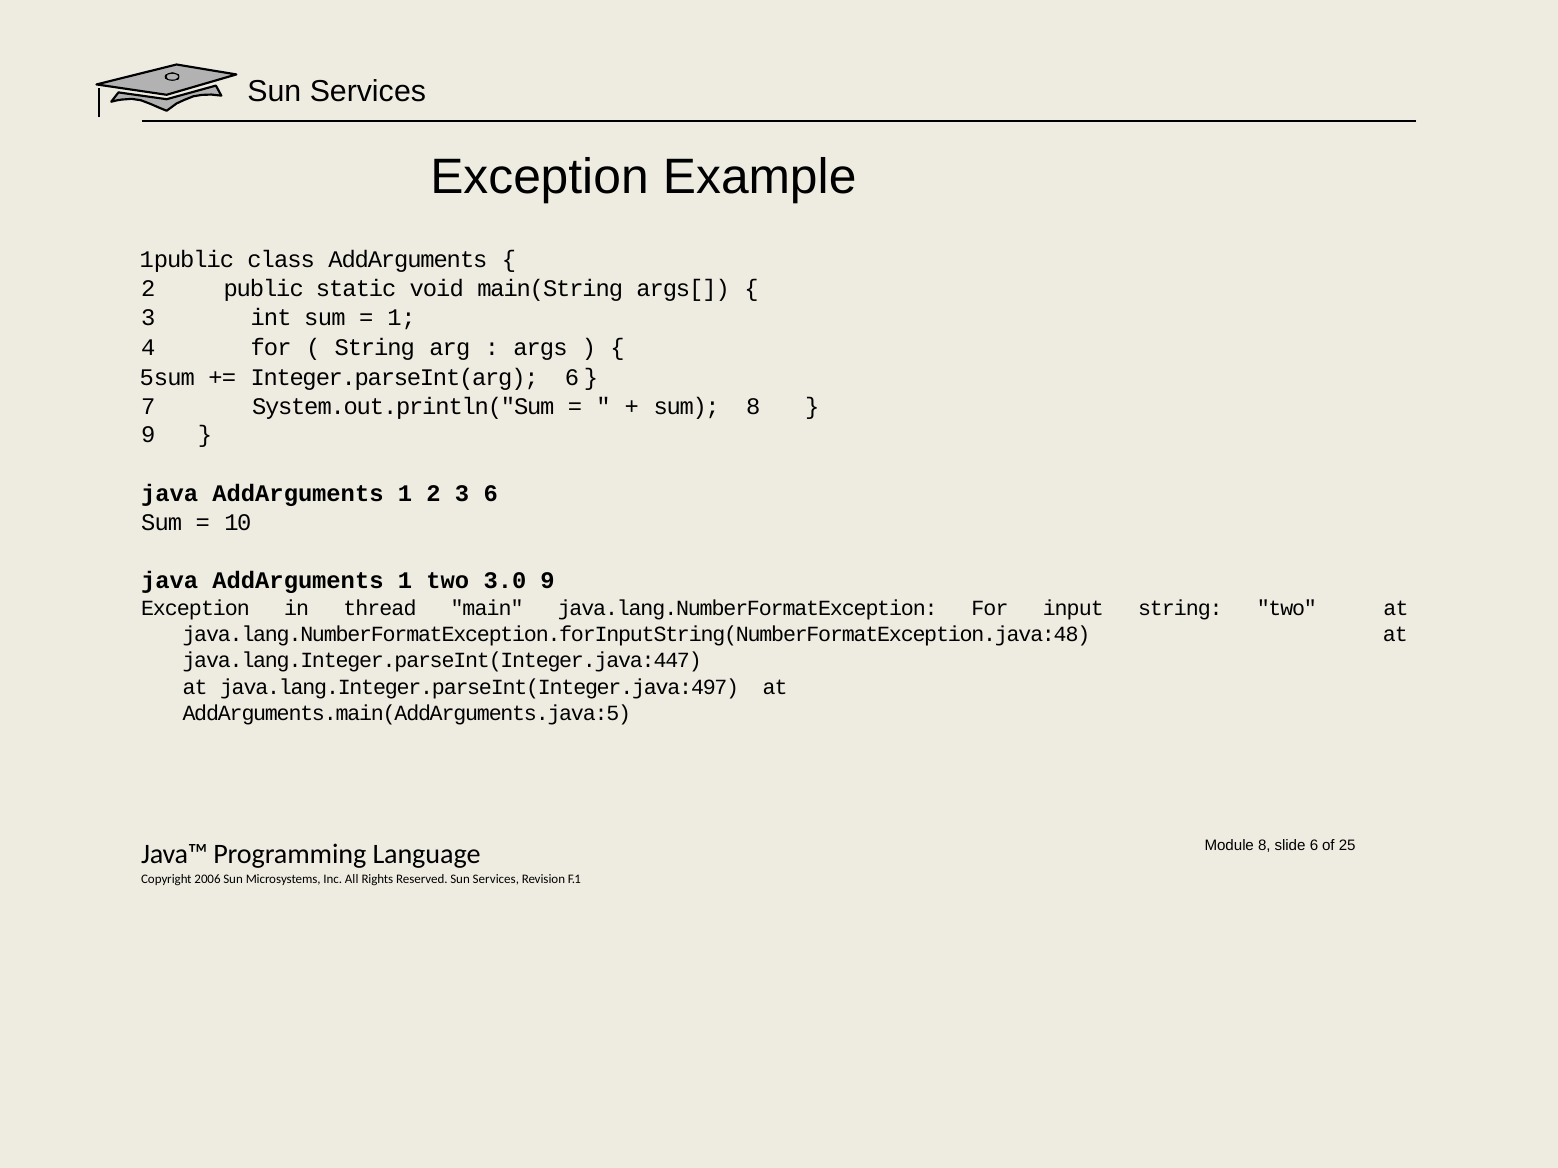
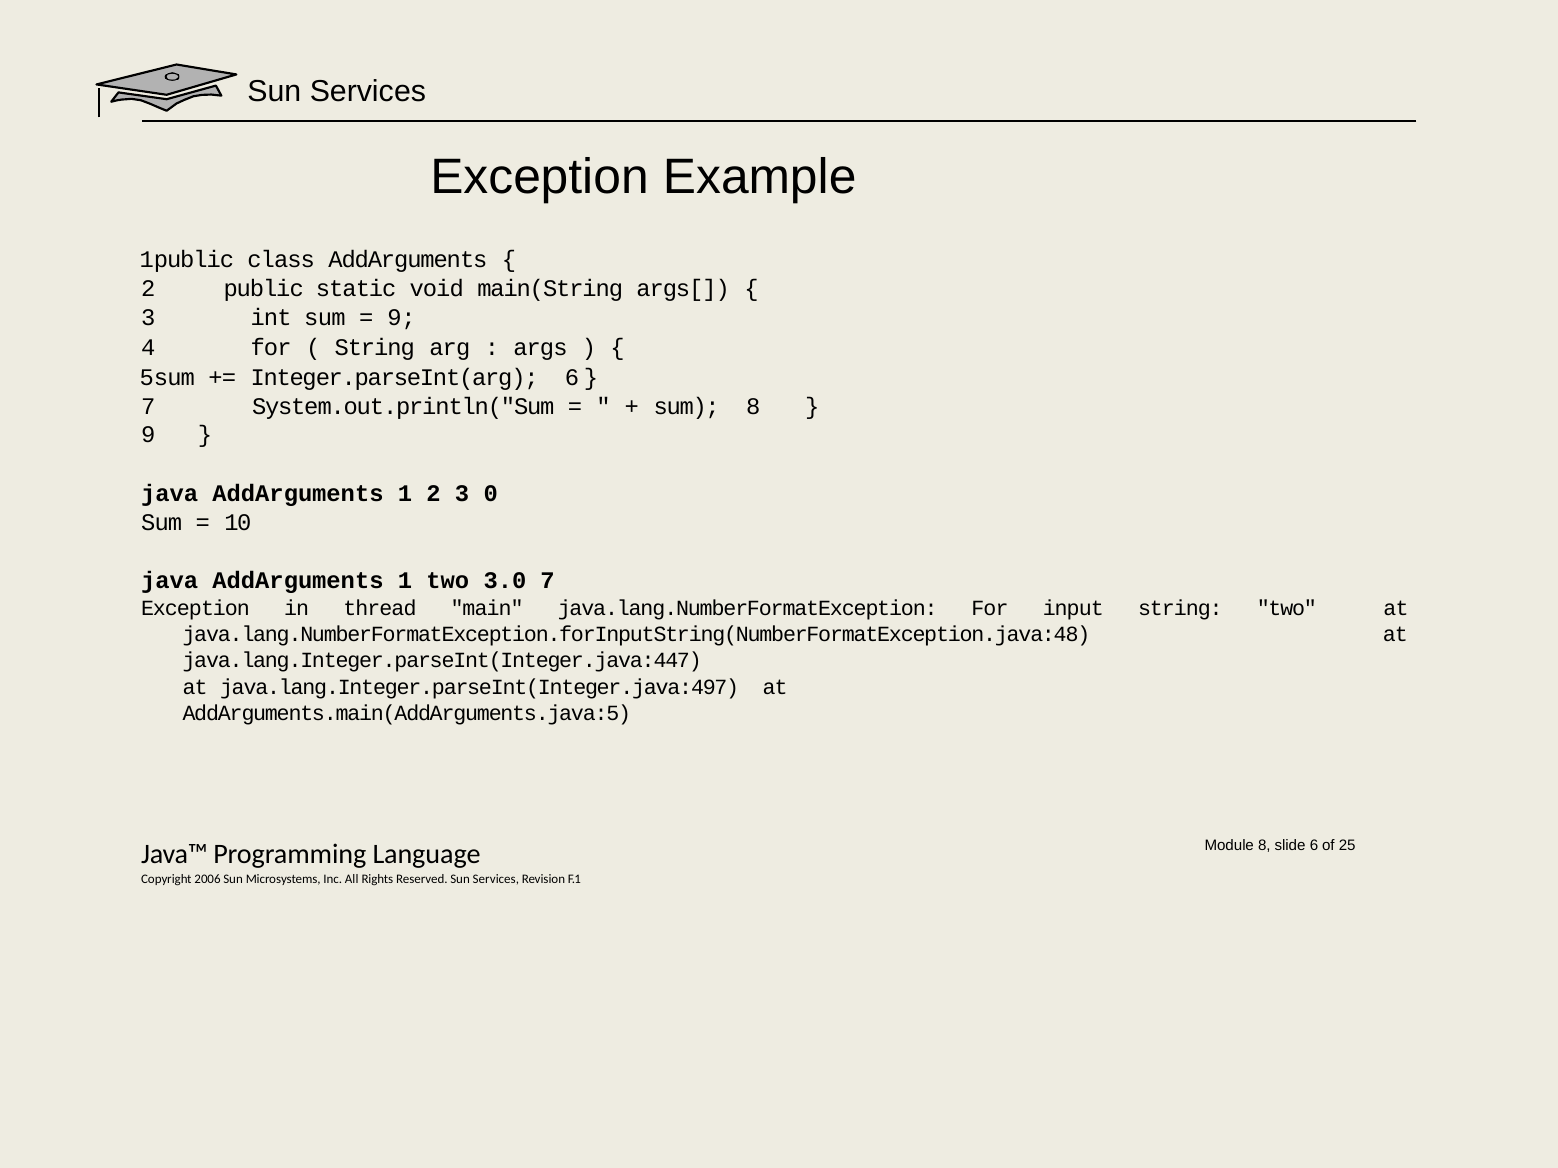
1 at (401, 318): 1 -> 9
3 6: 6 -> 0
3.0 9: 9 -> 7
